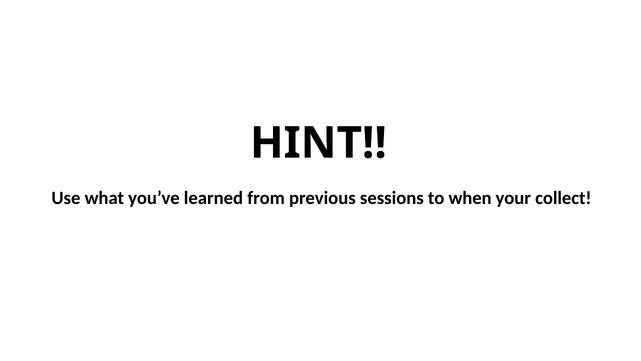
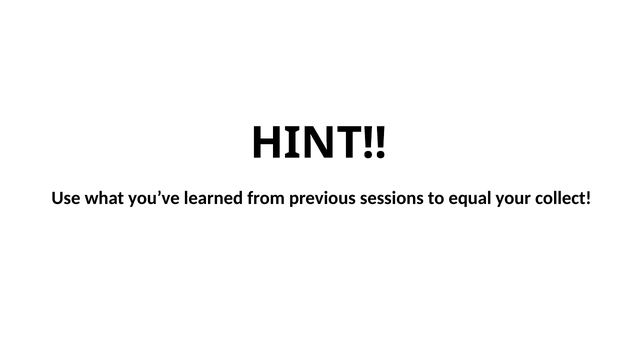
when: when -> equal
